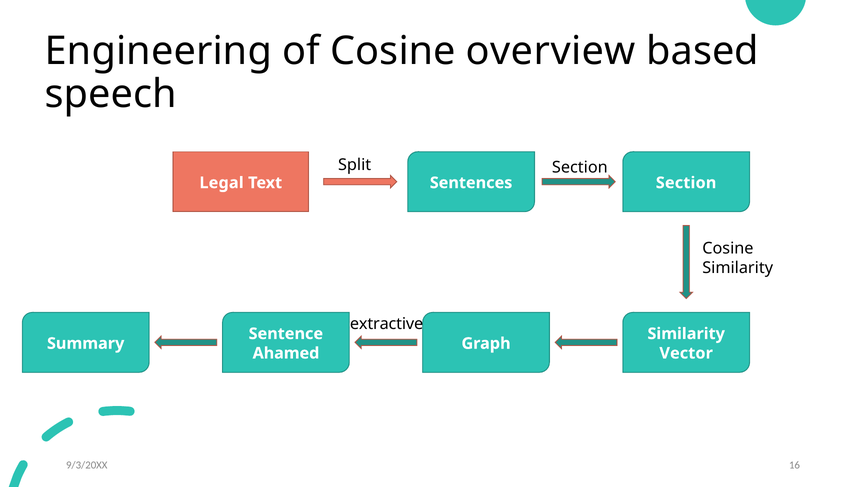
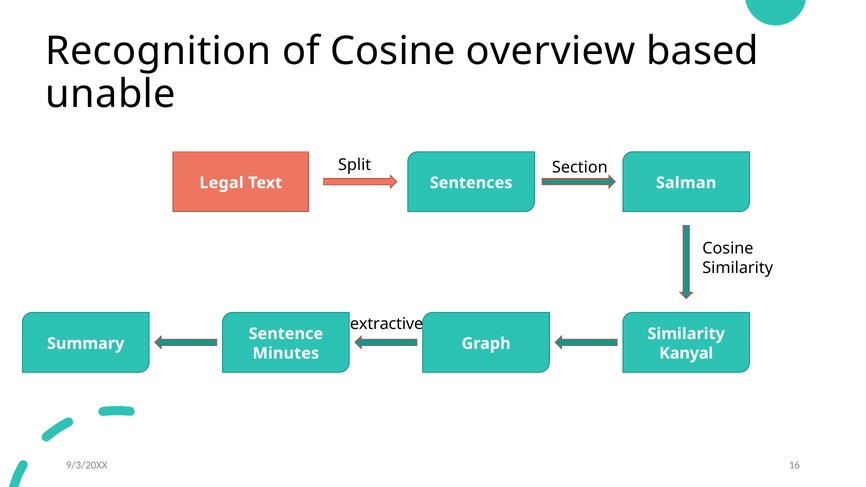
Engineering: Engineering -> Recognition
speech: speech -> unable
Sentences Section: Section -> Salman
Ahamed: Ahamed -> Minutes
Vector: Vector -> Kanyal
